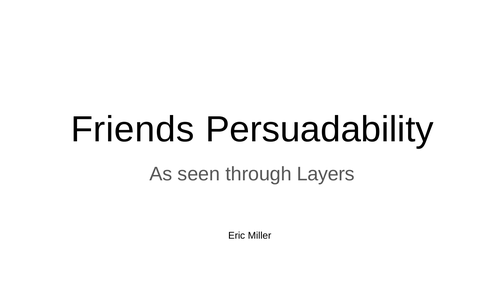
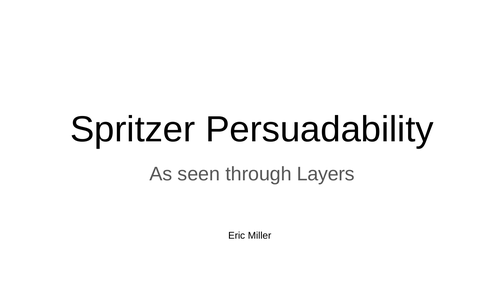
Friends: Friends -> Spritzer
